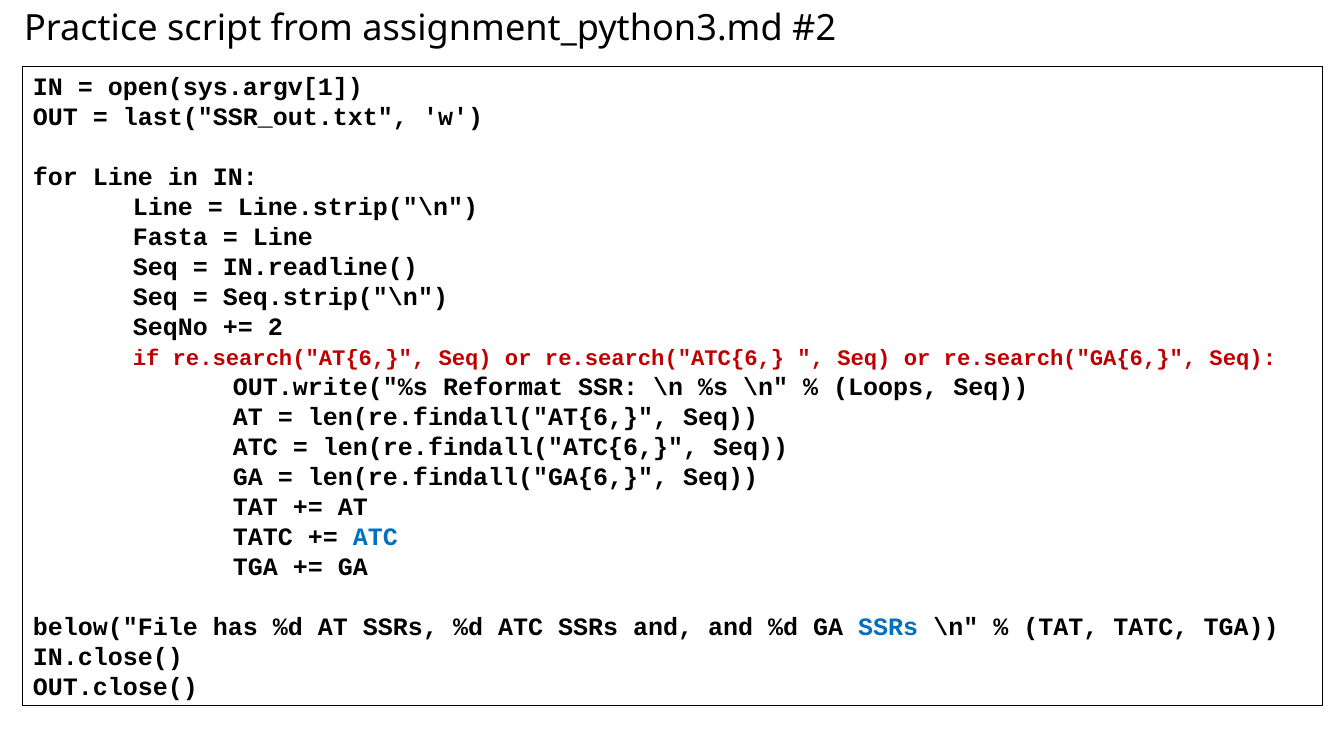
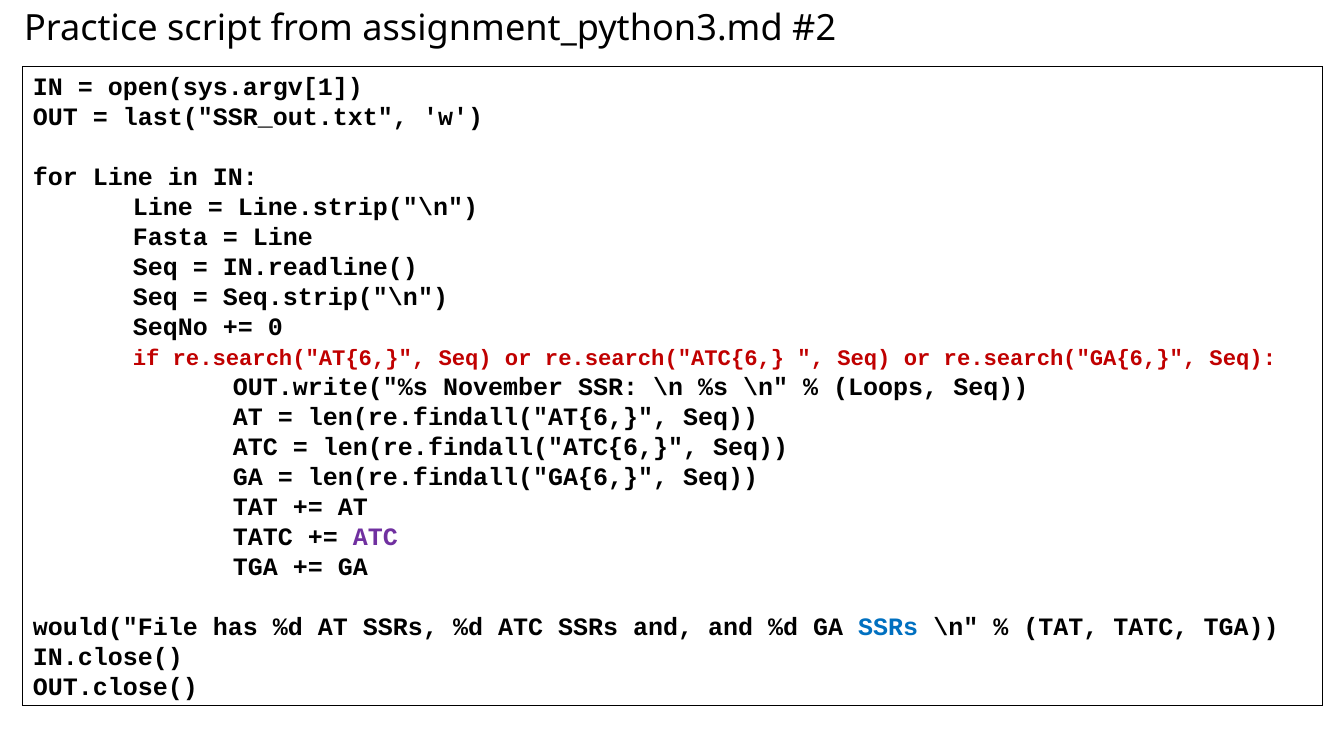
2: 2 -> 0
Reformat: Reformat -> November
ATC at (375, 538) colour: blue -> purple
below("File: below("File -> would("File
